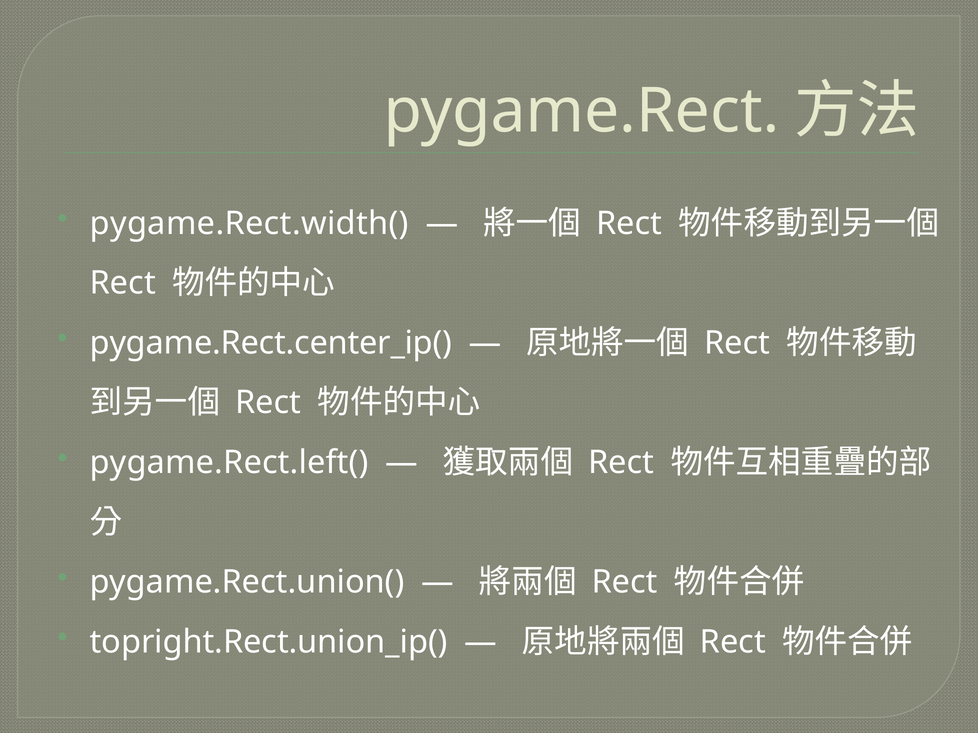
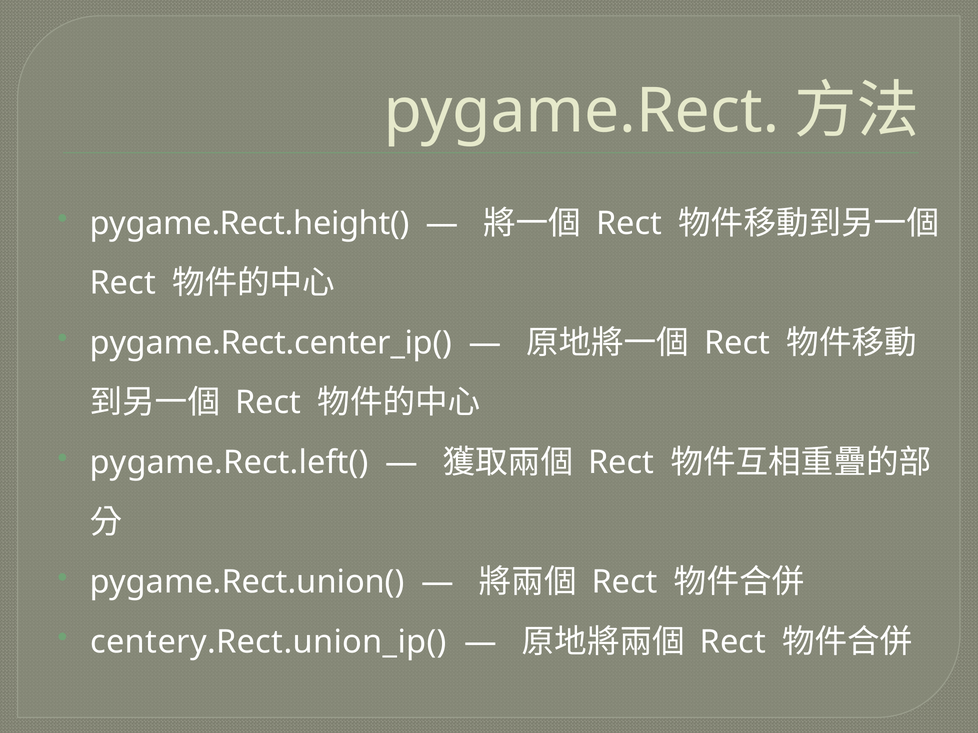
pygame.Rect.width(: pygame.Rect.width( -> pygame.Rect.height(
topright.Rect.union_ip(: topright.Rect.union_ip( -> centery.Rect.union_ip(
